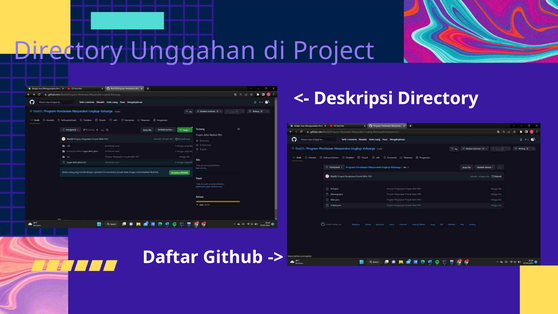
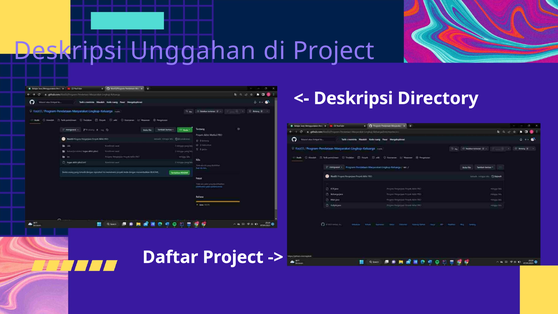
Directory at (68, 51): Directory -> Deskripsi
Daftar Github: Github -> Project
